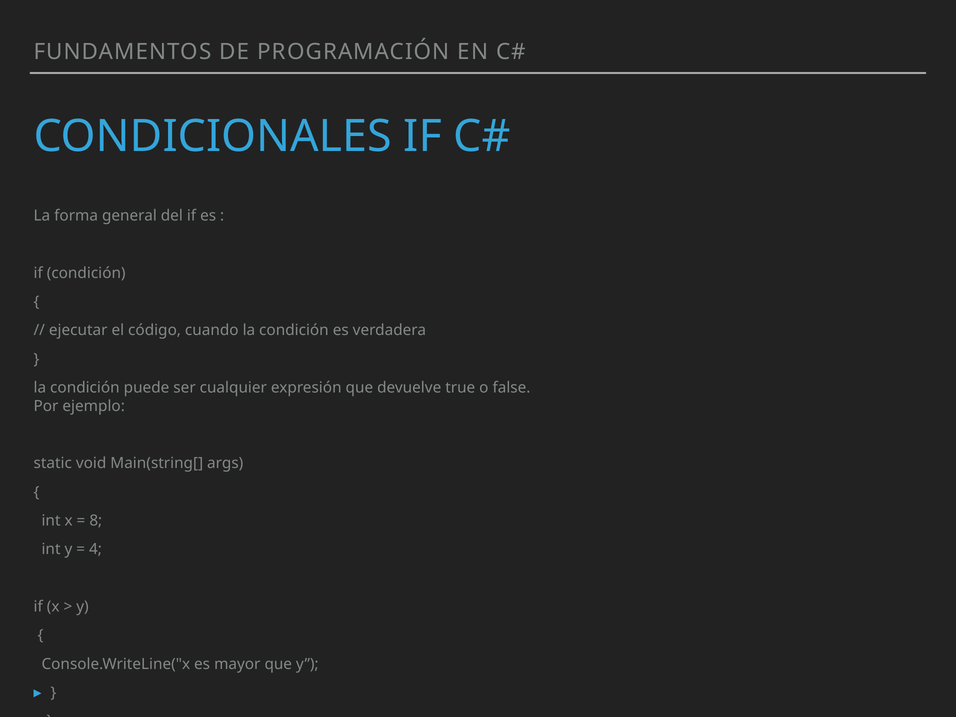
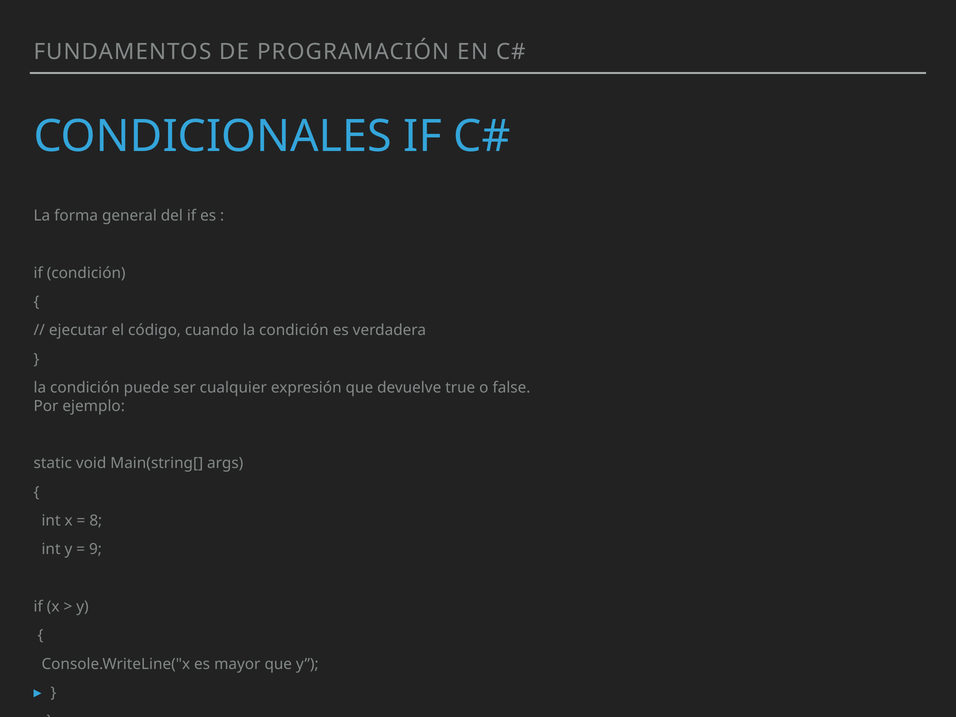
4: 4 -> 9
